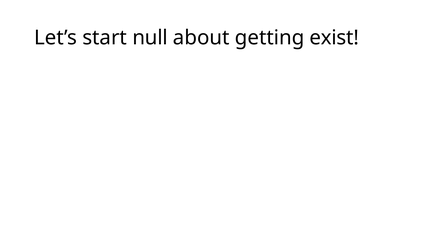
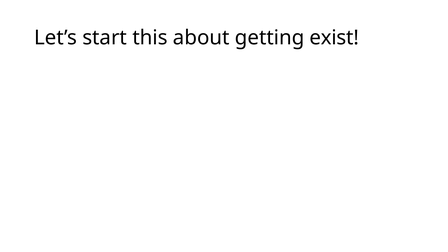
null: null -> this
